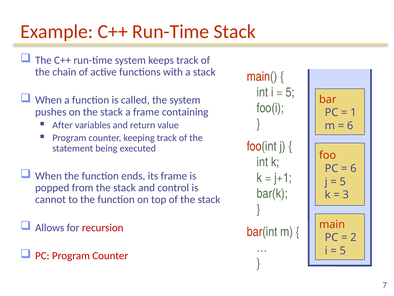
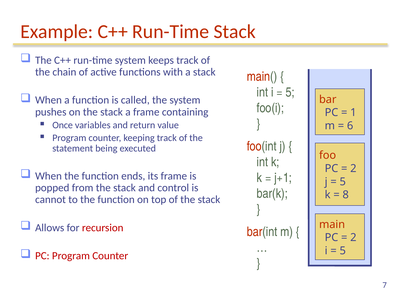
After: After -> Once
6 at (353, 168): 6 -> 2
3: 3 -> 8
